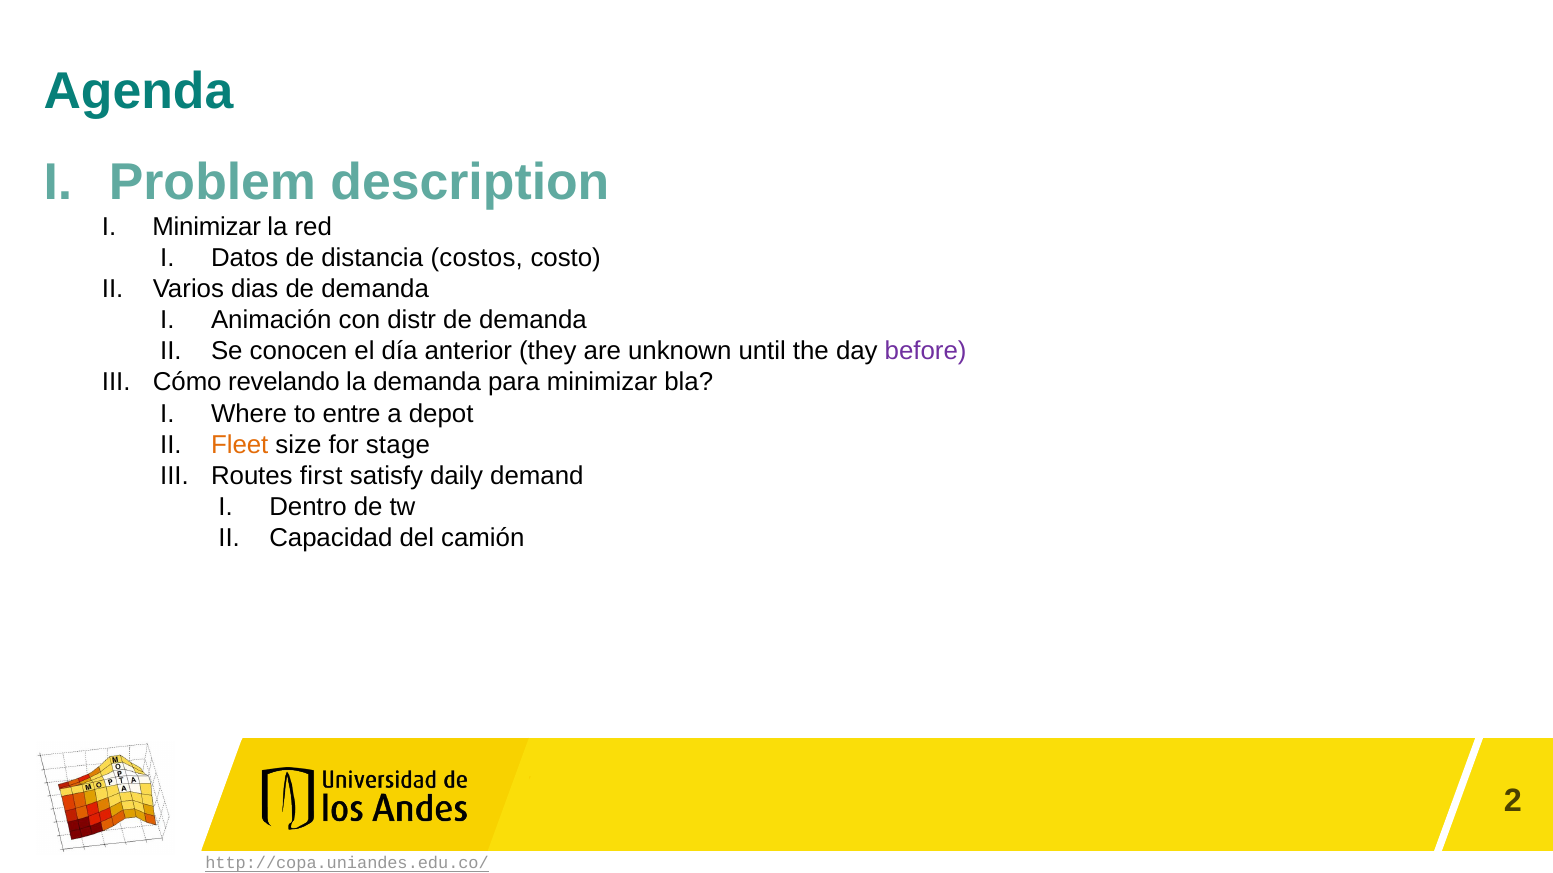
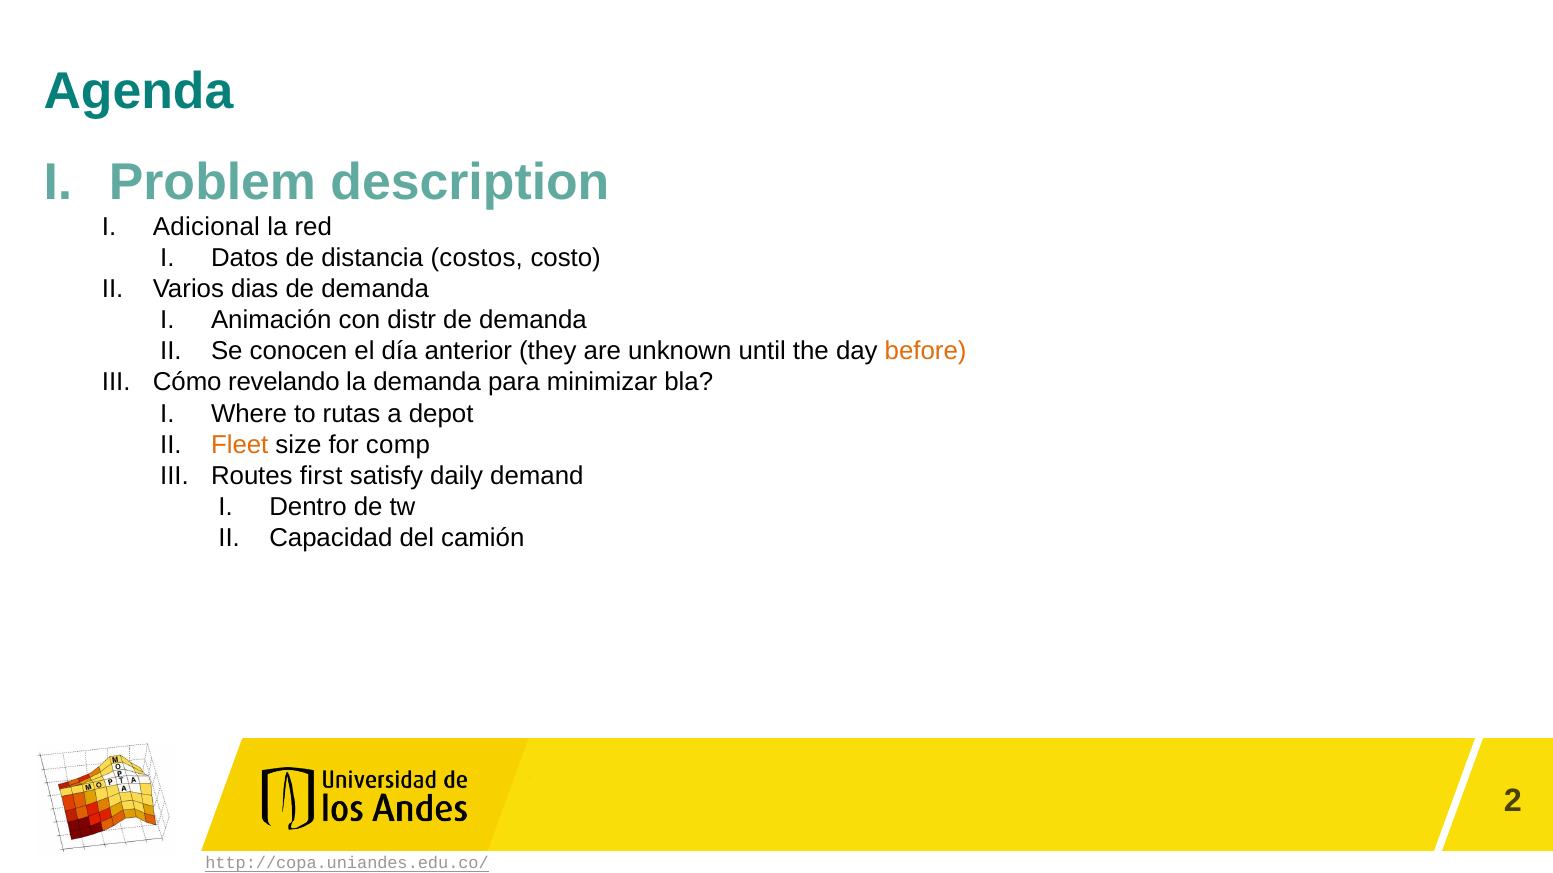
Minimizar at (207, 227): Minimizar -> Adicional
before colour: purple -> orange
entre: entre -> rutas
stage: stage -> comp
